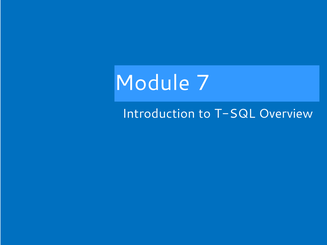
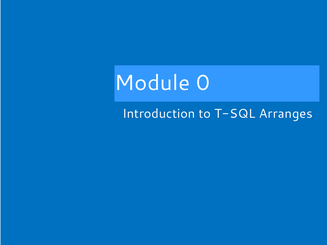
7: 7 -> 0
Overview: Overview -> Arranges
